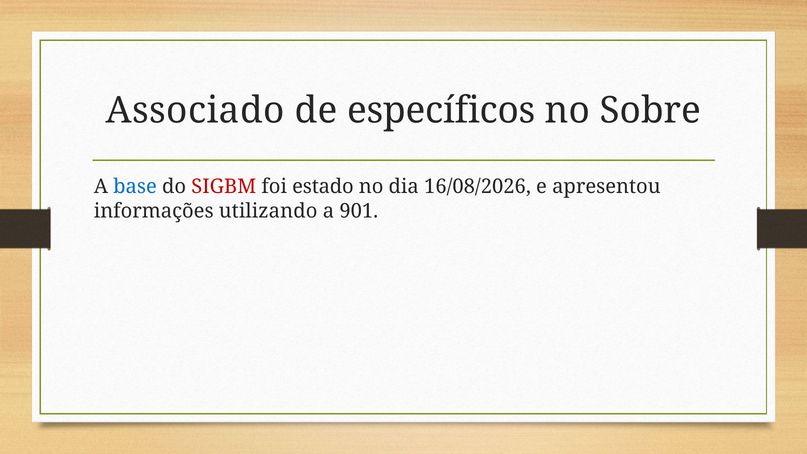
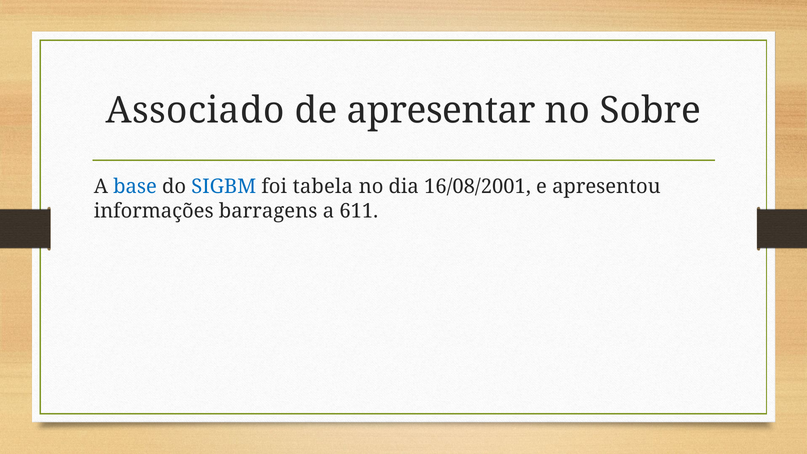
específicos: específicos -> apresentar
SIGBM colour: red -> blue
estado: estado -> tabela
16/08/2026: 16/08/2026 -> 16/08/2001
utilizando: utilizando -> barragens
901: 901 -> 611
